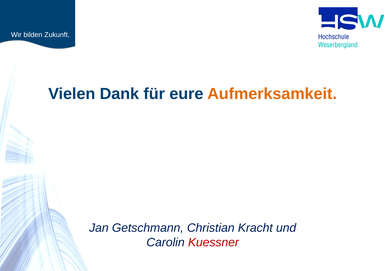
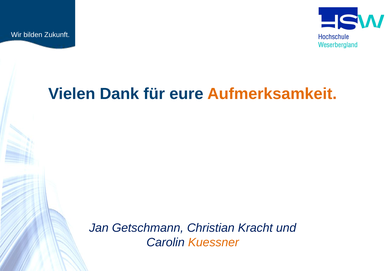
Kuessner colour: red -> orange
